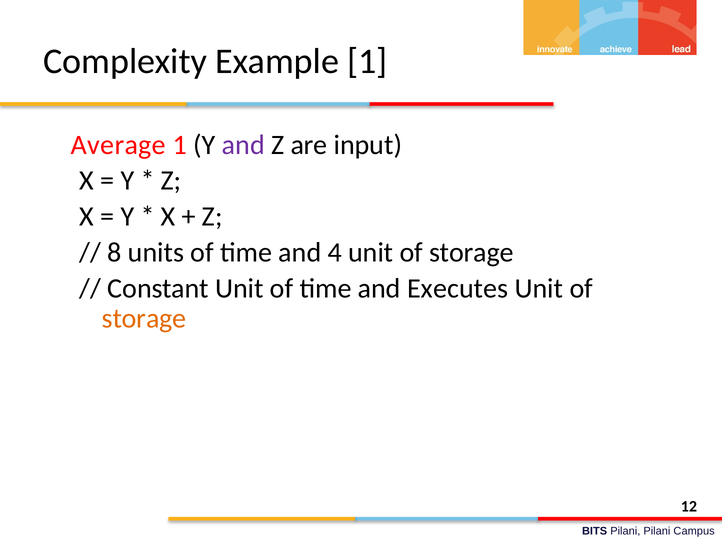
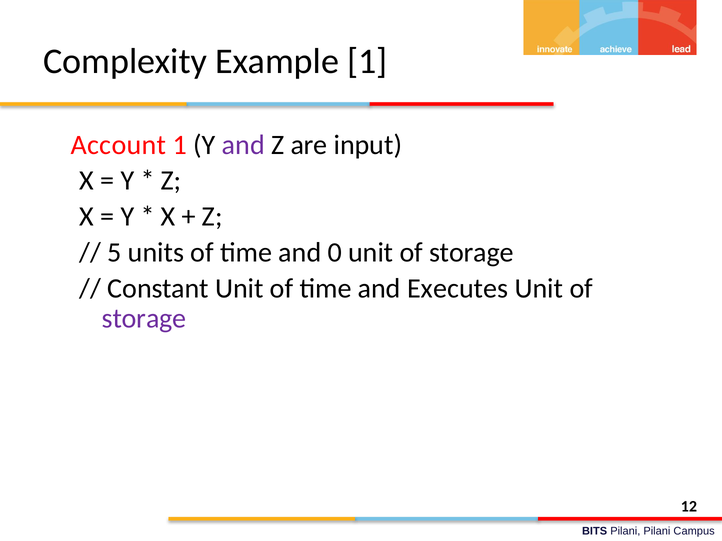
Average: Average -> Account
8: 8 -> 5
4: 4 -> 0
storage at (144, 319) colour: orange -> purple
